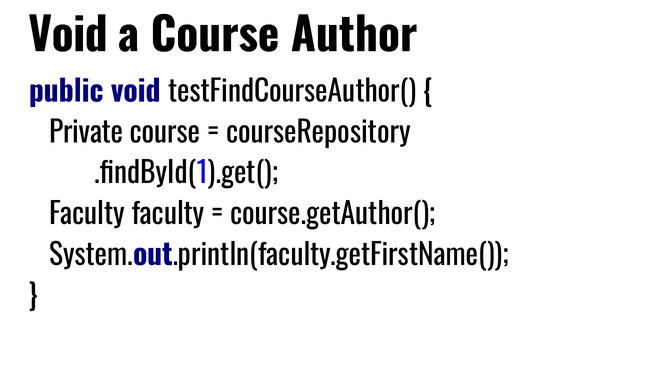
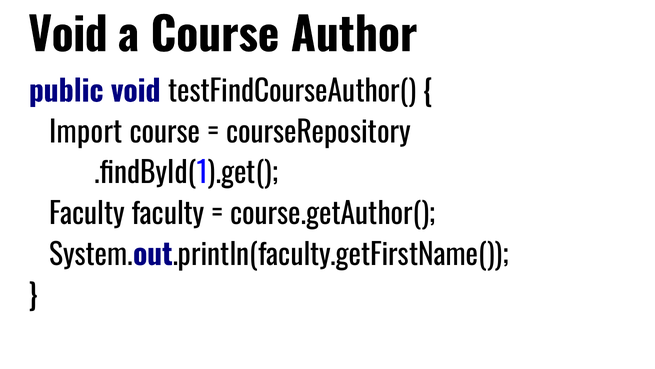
Private: Private -> Import
